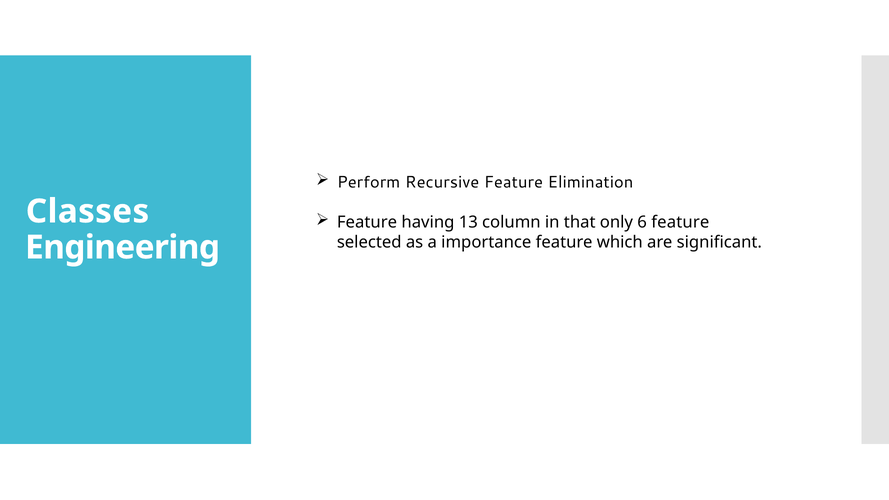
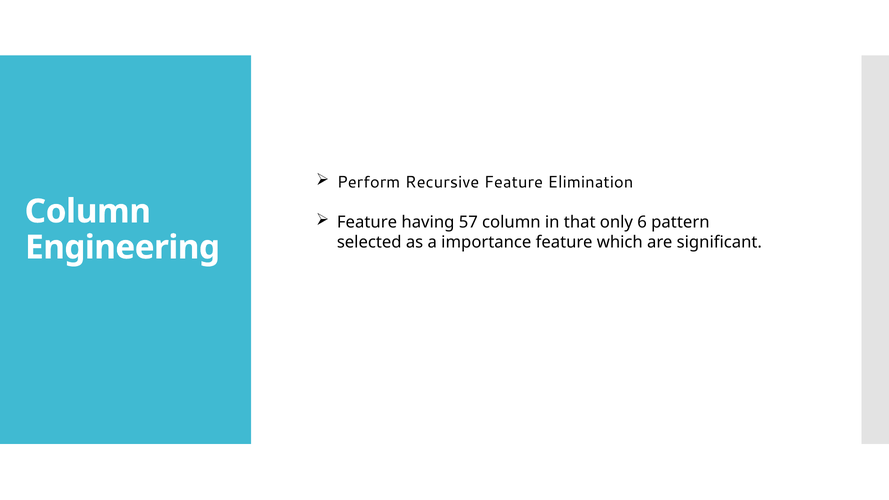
Classes at (87, 211): Classes -> Column
13: 13 -> 57
6 feature: feature -> pattern
